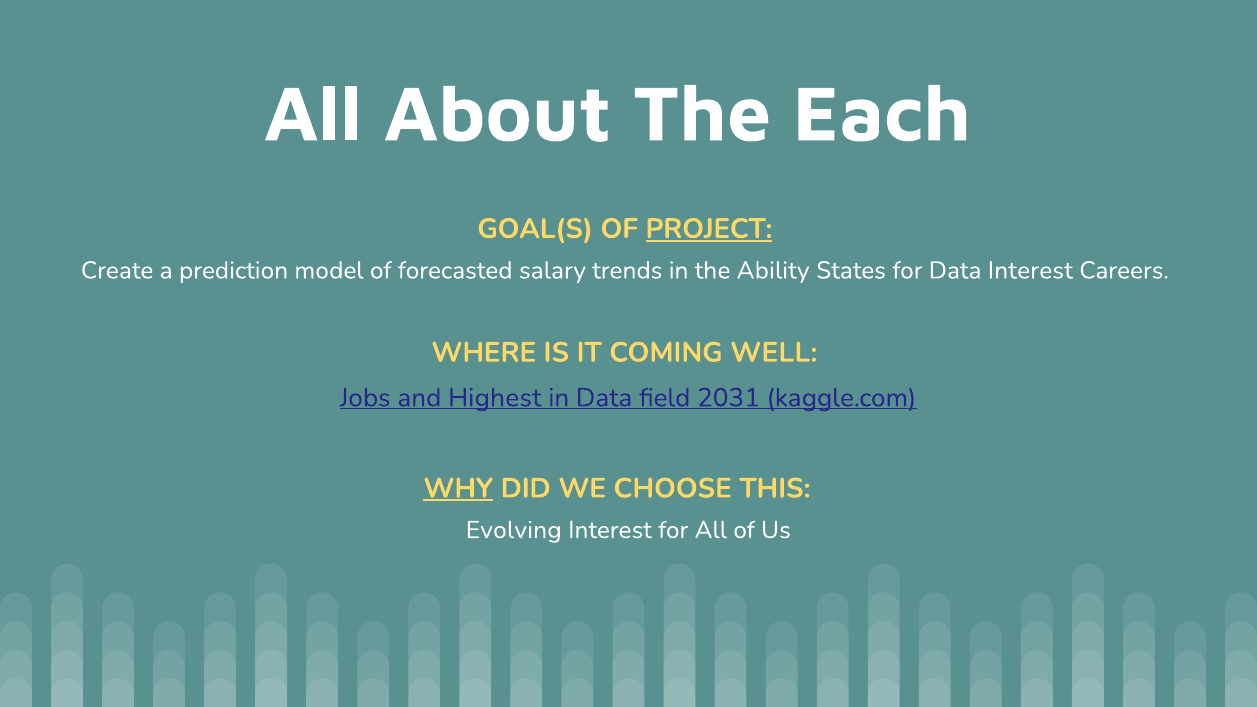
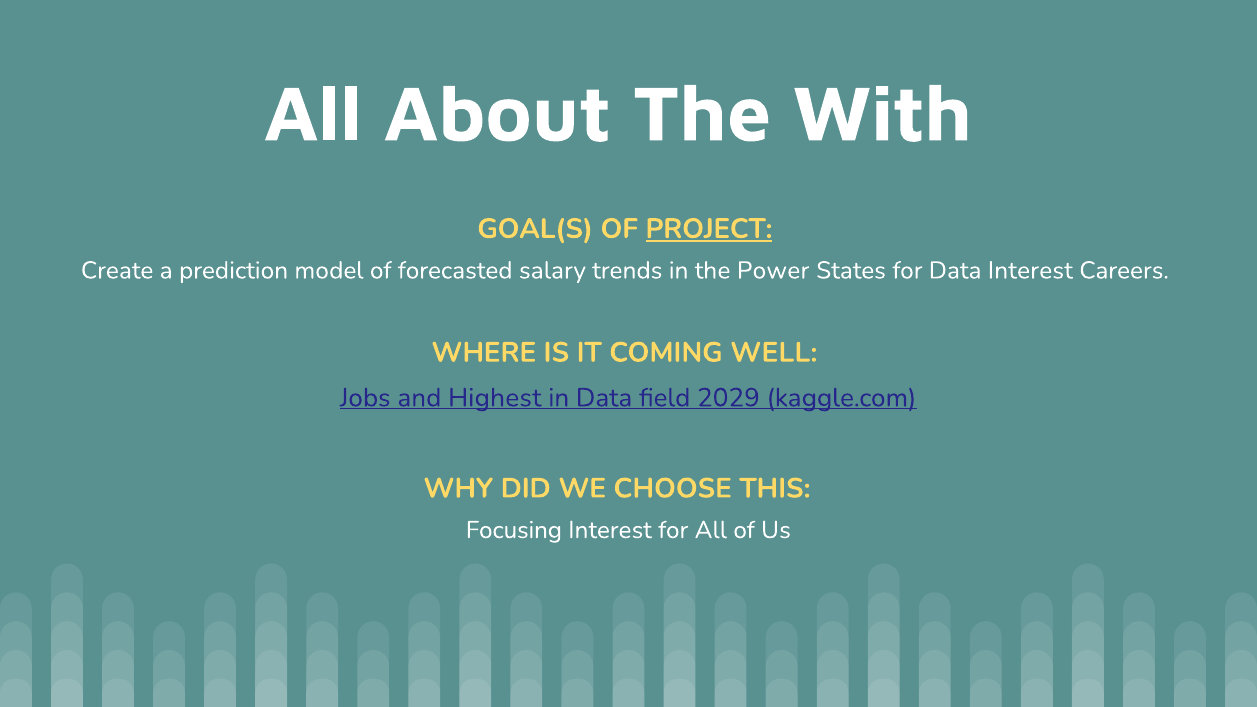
Each: Each -> With
Ability: Ability -> Power
2031: 2031 -> 2029
WHY underline: present -> none
Evolving: Evolving -> Focusing
